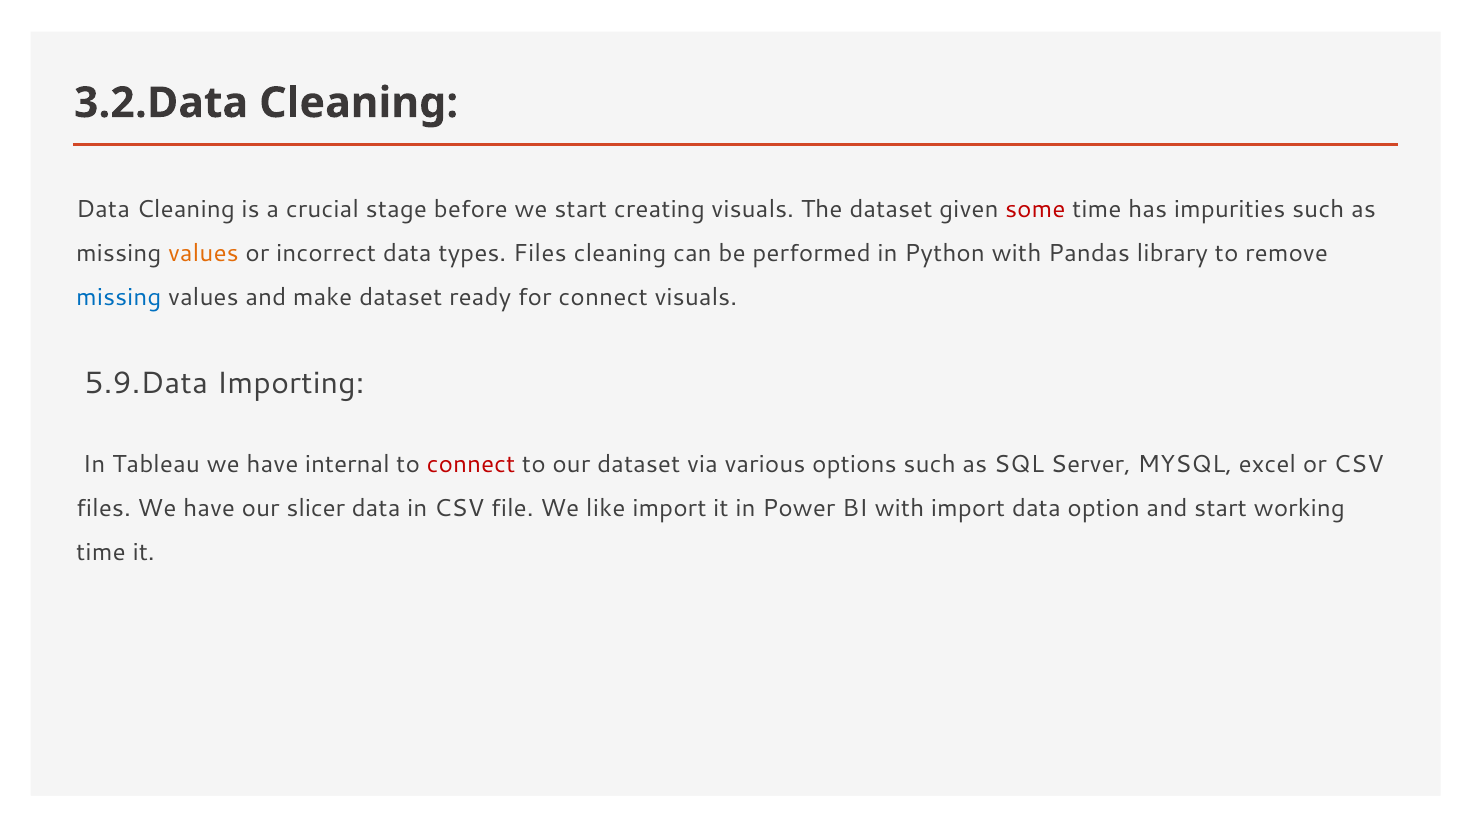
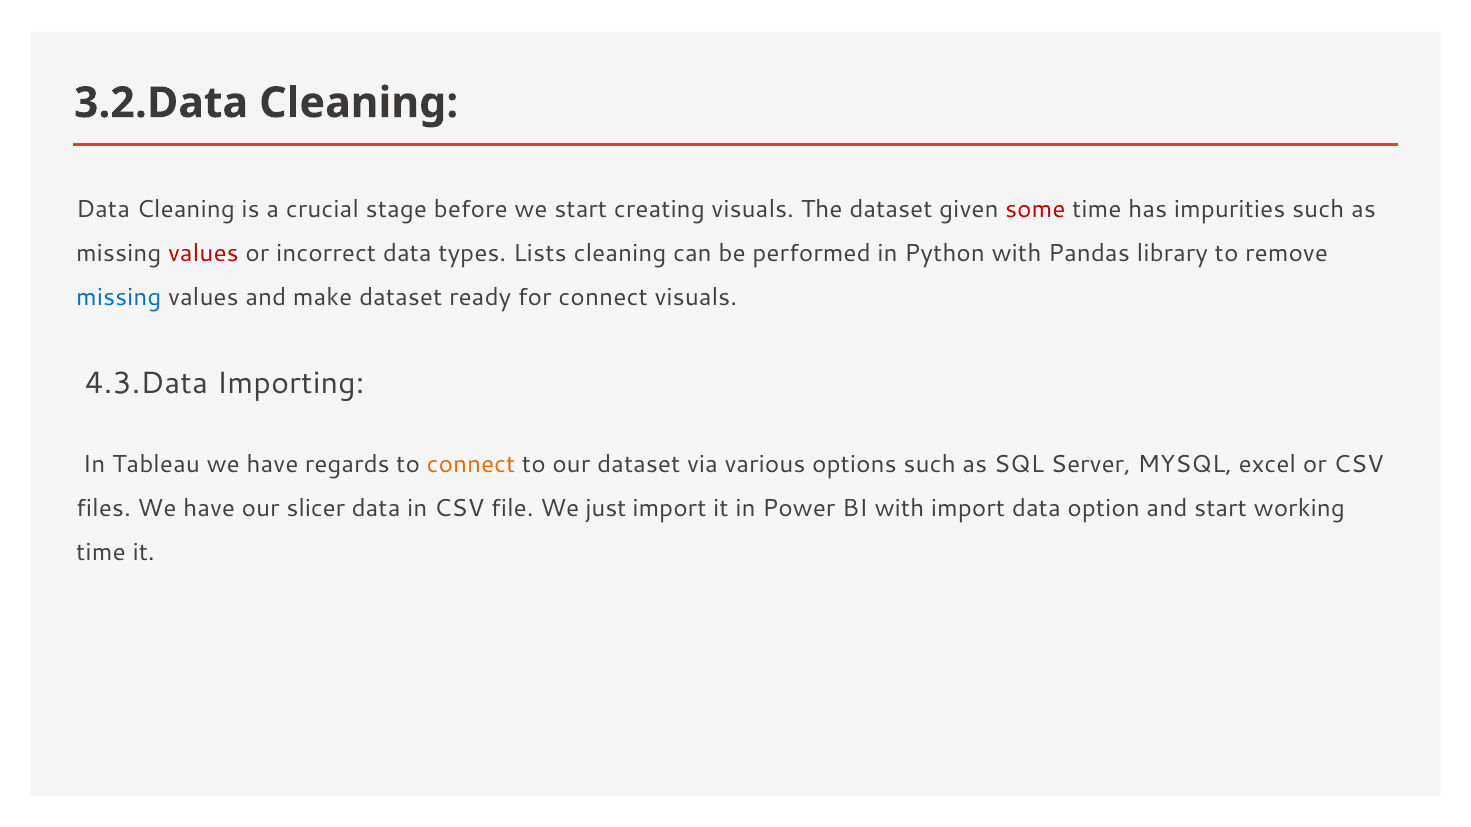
values at (203, 254) colour: orange -> red
types Files: Files -> Lists
5.9.Data: 5.9.Data -> 4.3.Data
internal: internal -> regards
connect at (471, 465) colour: red -> orange
like: like -> just
